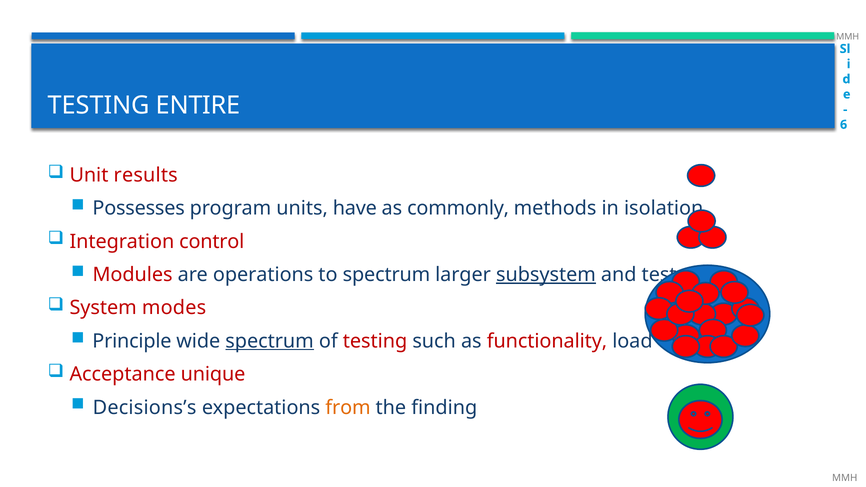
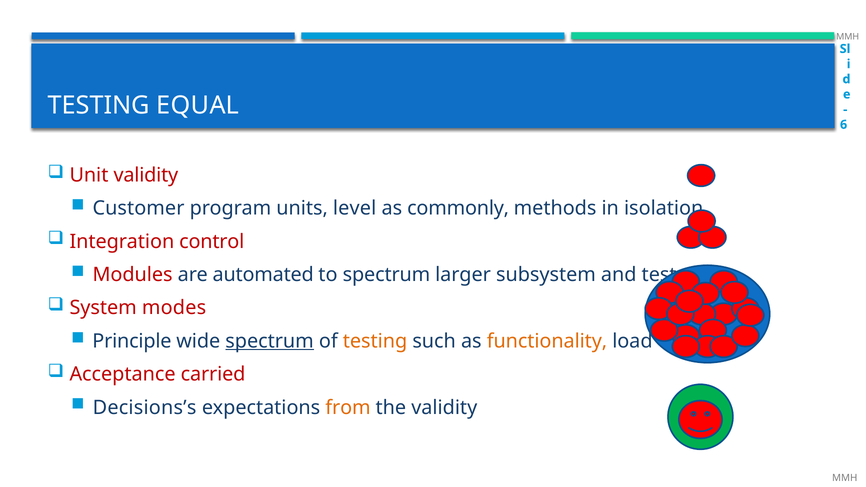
ENTIRE: ENTIRE -> EQUAL
Unit results: results -> validity
Possesses: Possesses -> Customer
have: have -> level
operations: operations -> automated
subsystem underline: present -> none
testing at (375, 341) colour: red -> orange
functionality colour: red -> orange
unique: unique -> carried
the finding: finding -> validity
